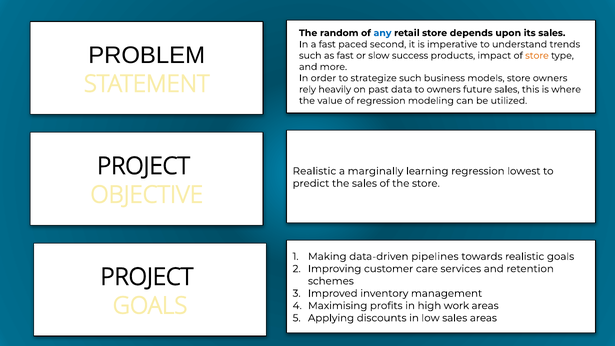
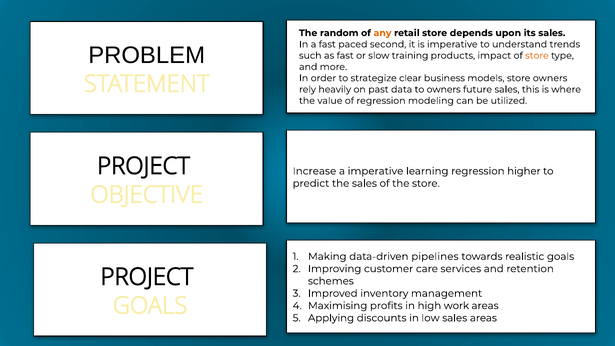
any colour: blue -> orange
success: success -> training
strategize such: such -> clear
Realistic at (314, 171): Realistic -> Increase
a marginally: marginally -> imperative
lowest: lowest -> higher
